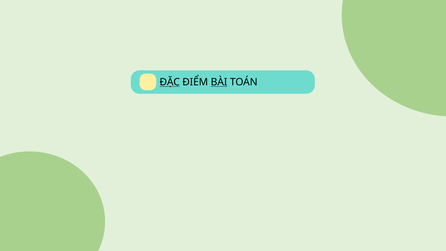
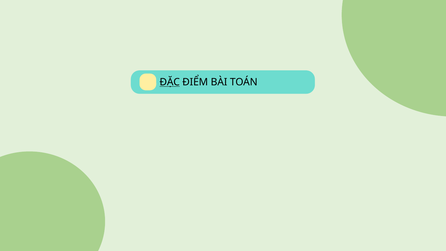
BÀI underline: present -> none
